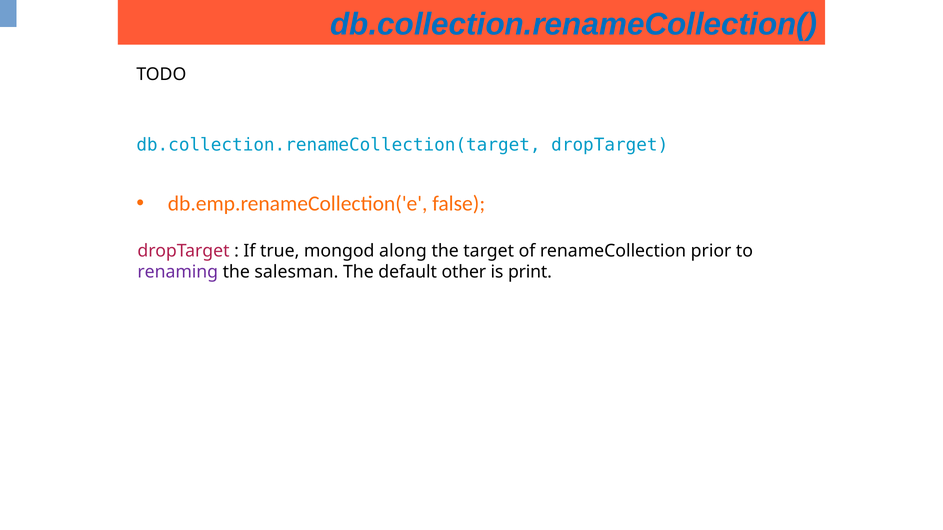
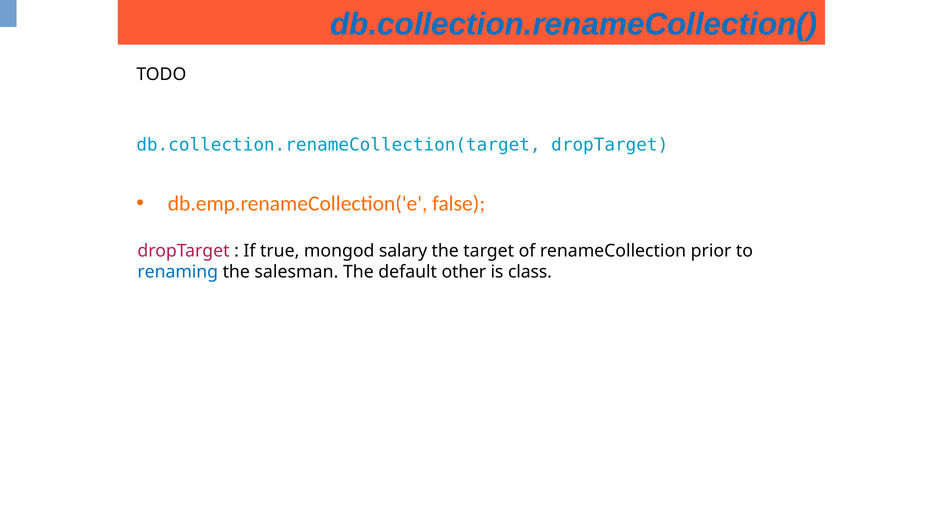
along: along -> salary
renaming colour: purple -> blue
print: print -> class
